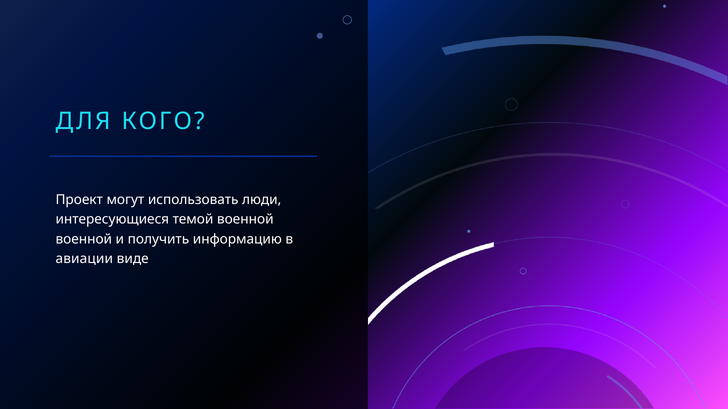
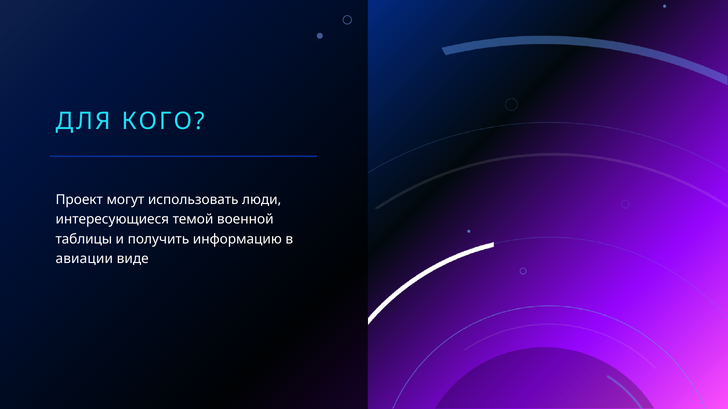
военной at (84, 239): военной -> таблицы
